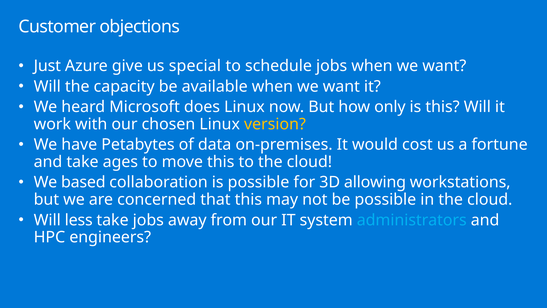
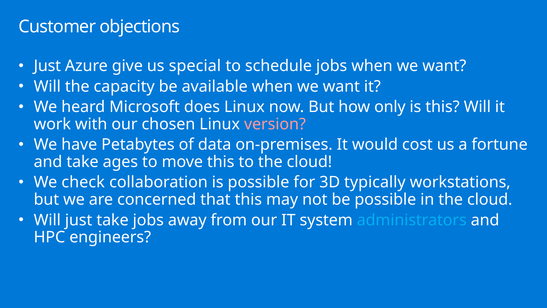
version colour: yellow -> pink
based: based -> check
allowing: allowing -> typically
Will less: less -> just
